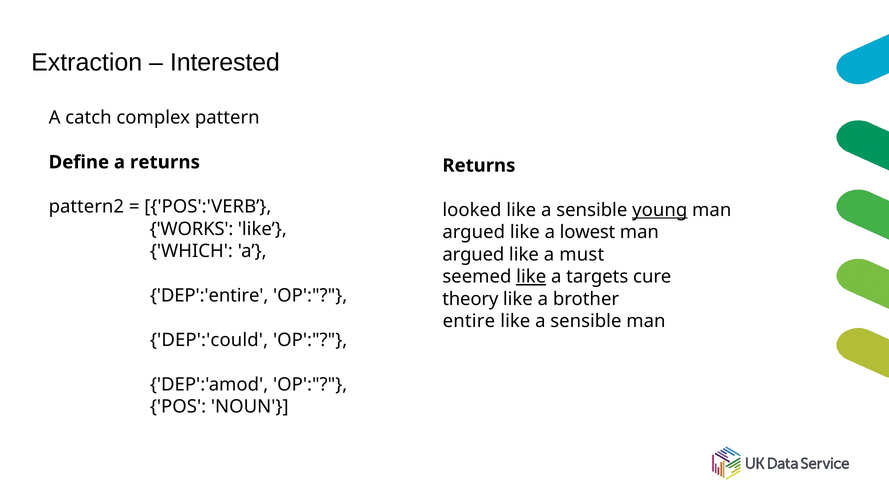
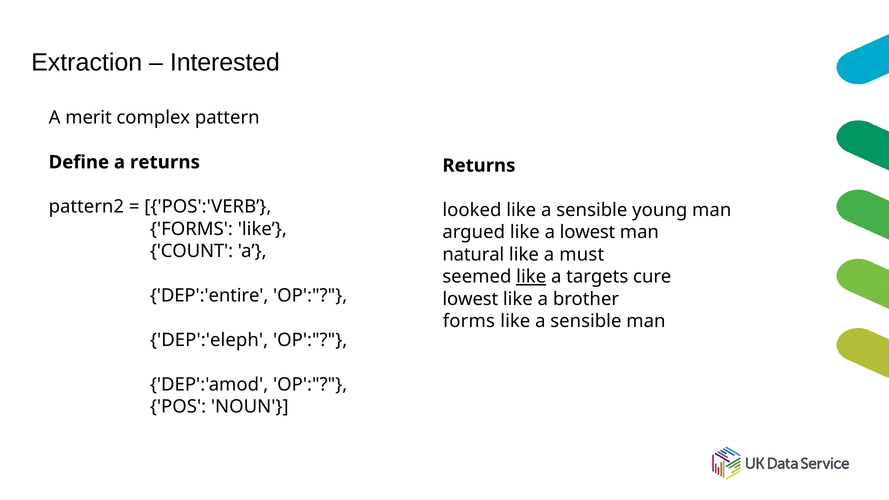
catch: catch -> merit
young underline: present -> none
WORKS at (192, 229): WORKS -> FORMS
WHICH: WHICH -> COUNT
argued at (473, 255): argued -> natural
theory at (470, 299): theory -> lowest
entire at (469, 321): entire -> forms
DEP':'could: DEP':'could -> DEP':'eleph
